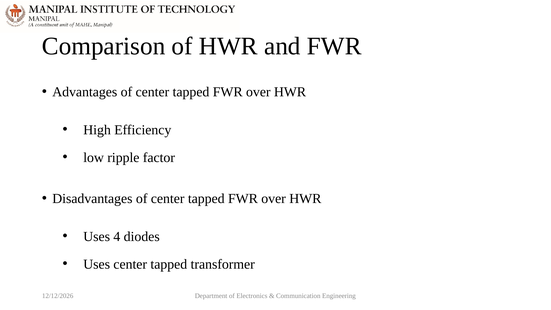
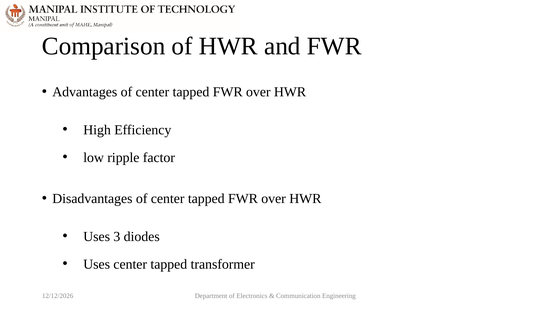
4: 4 -> 3
